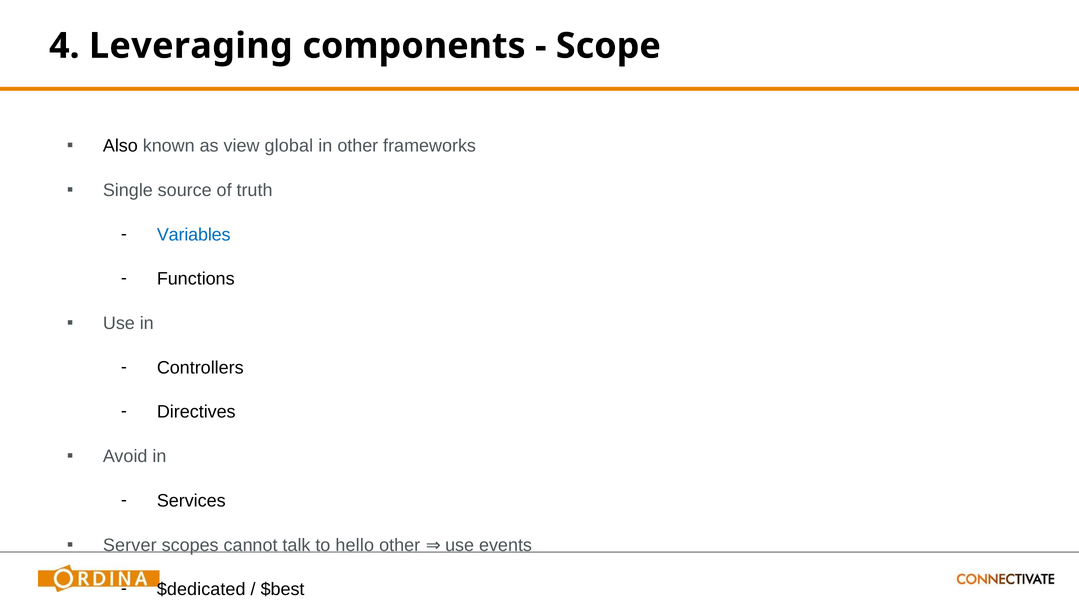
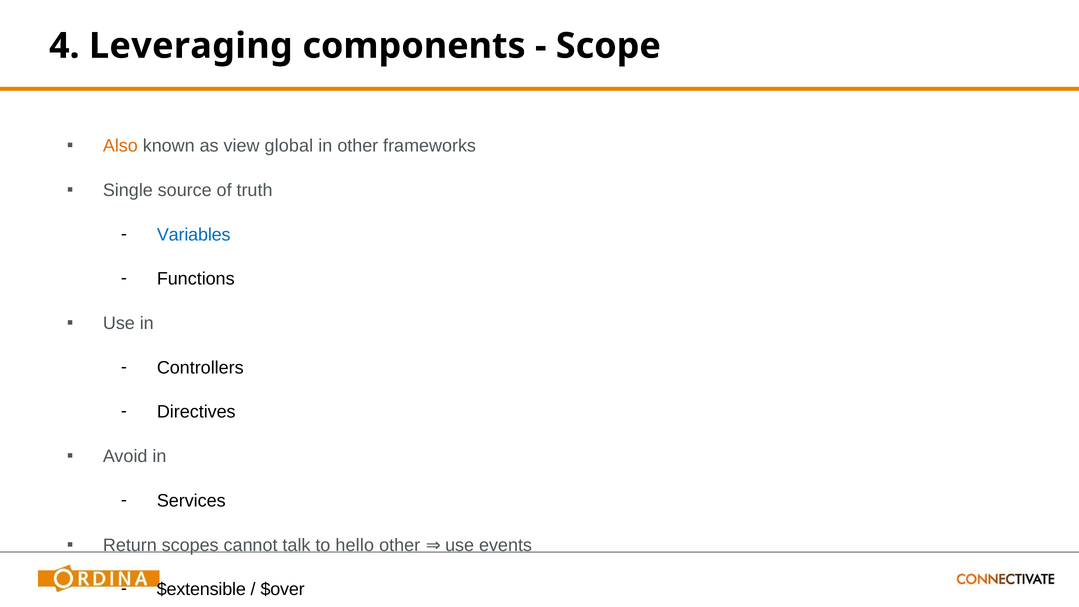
Also colour: black -> orange
Server: Server -> Return
$dedicated: $dedicated -> $extensible
$best: $best -> $over
